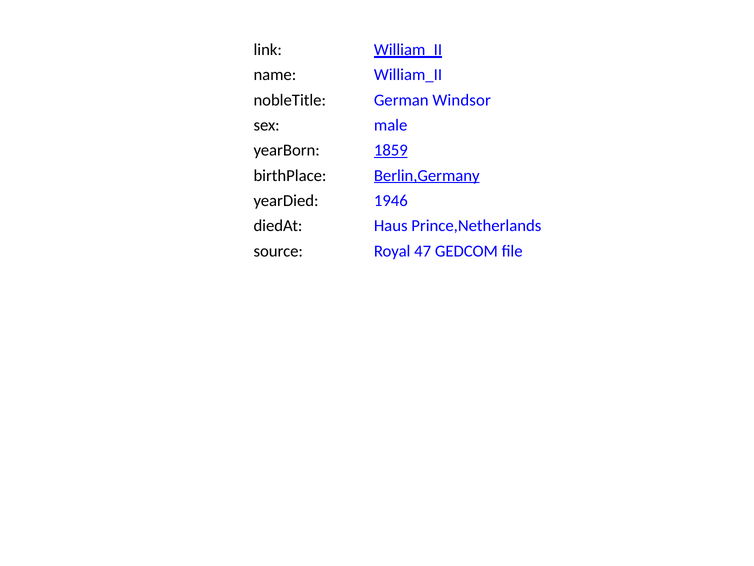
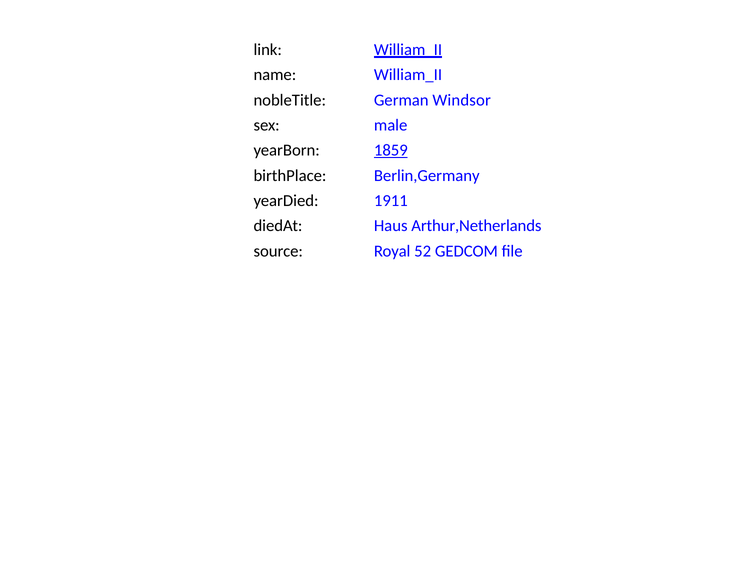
Berlin,Germany underline: present -> none
1946: 1946 -> 1911
Prince,Netherlands: Prince,Netherlands -> Arthur,Netherlands
47: 47 -> 52
